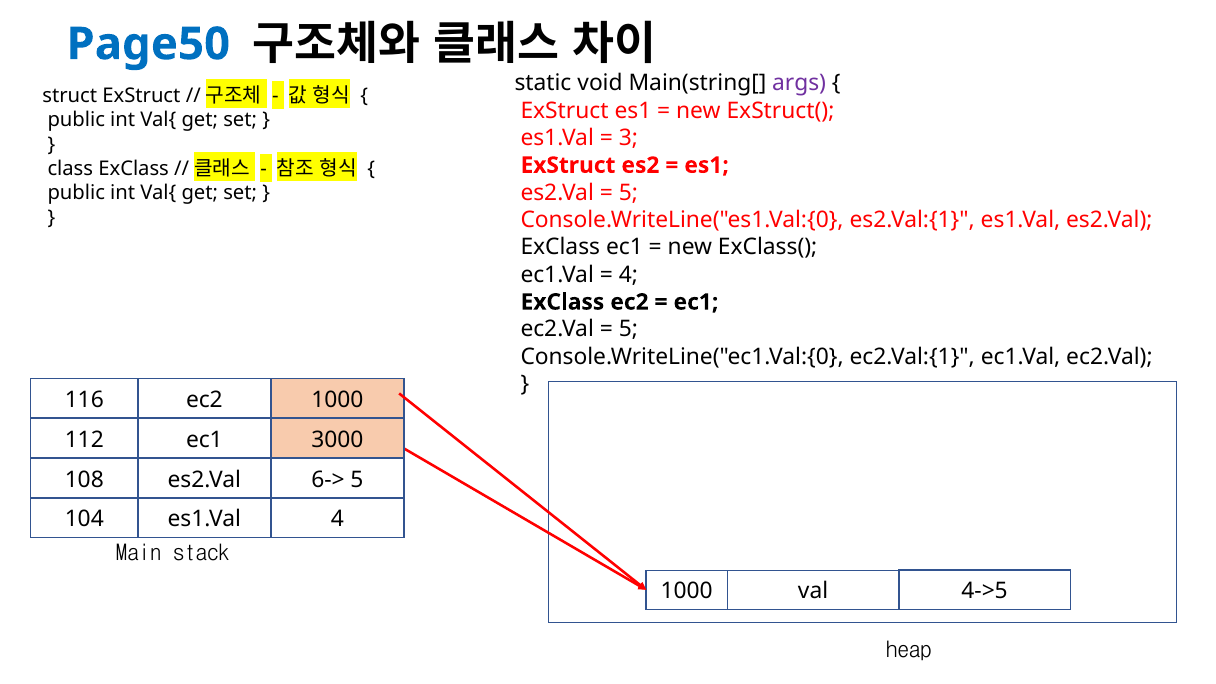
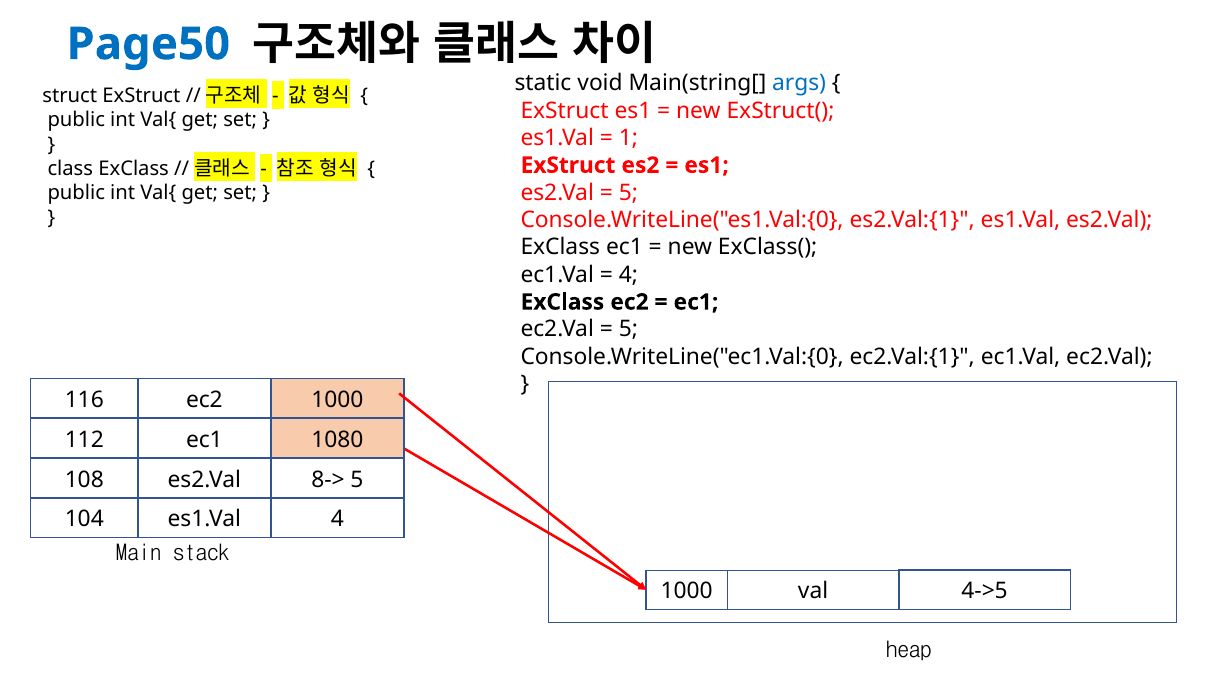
args colour: purple -> blue
3: 3 -> 1
3000: 3000 -> 1080
6->: 6-> -> 8->
